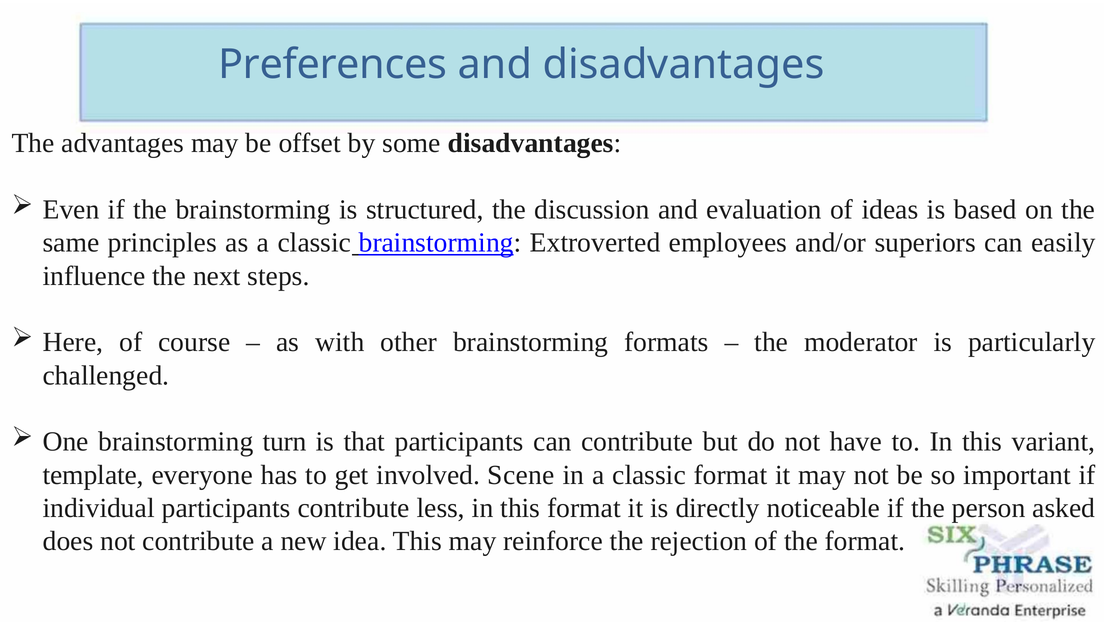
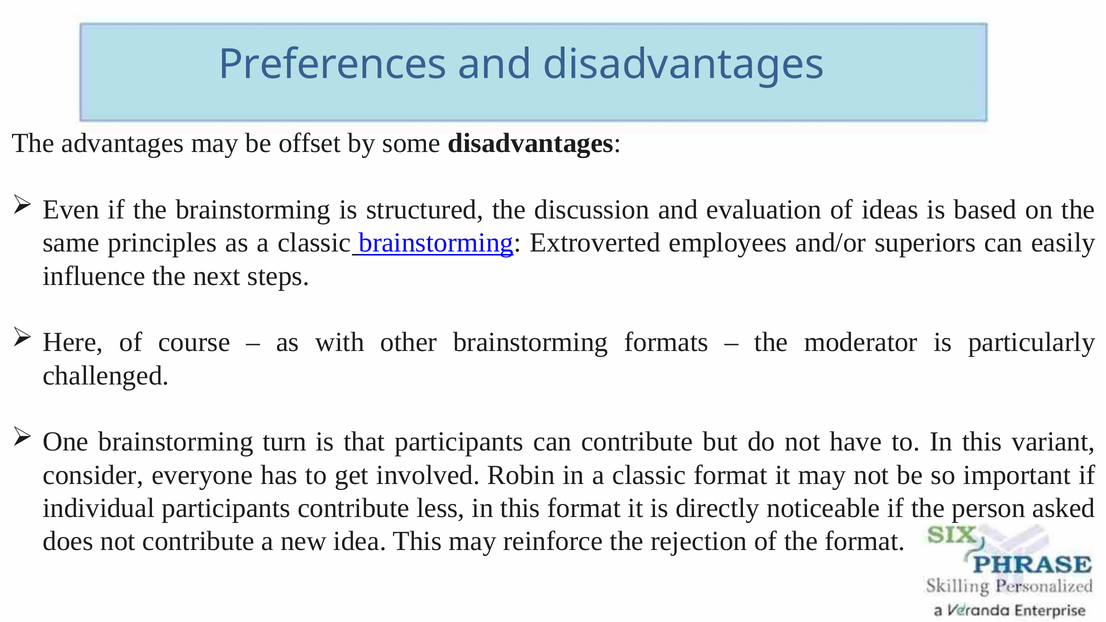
template: template -> consider
Scene: Scene -> Robin
